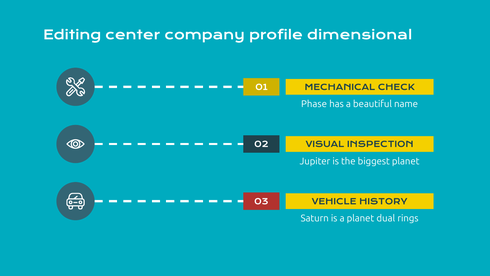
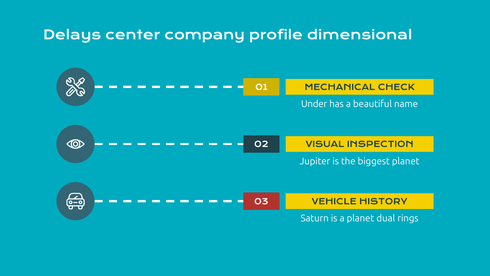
Editing: Editing -> Delays
Phase: Phase -> Under
